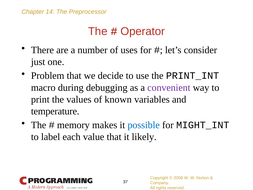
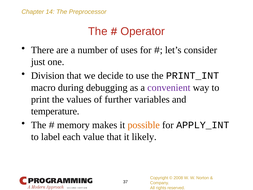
Problem: Problem -> Division
known: known -> further
possible colour: blue -> orange
MIGHT_INT: MIGHT_INT -> APPLY_INT
